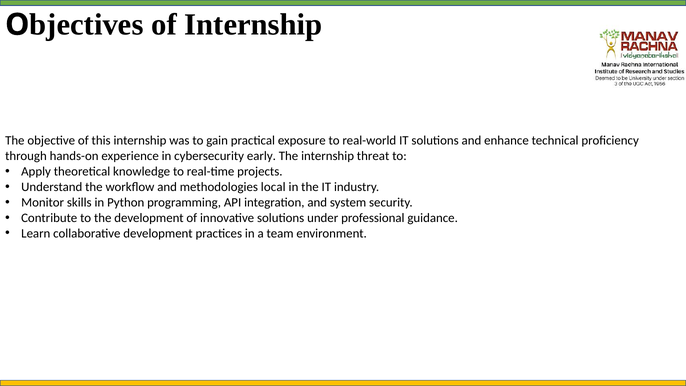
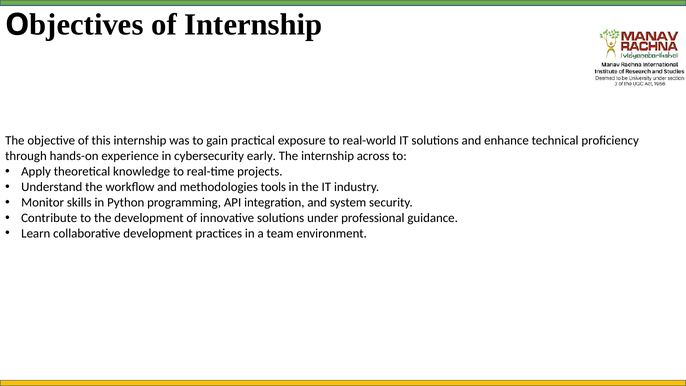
threat: threat -> across
local: local -> tools
